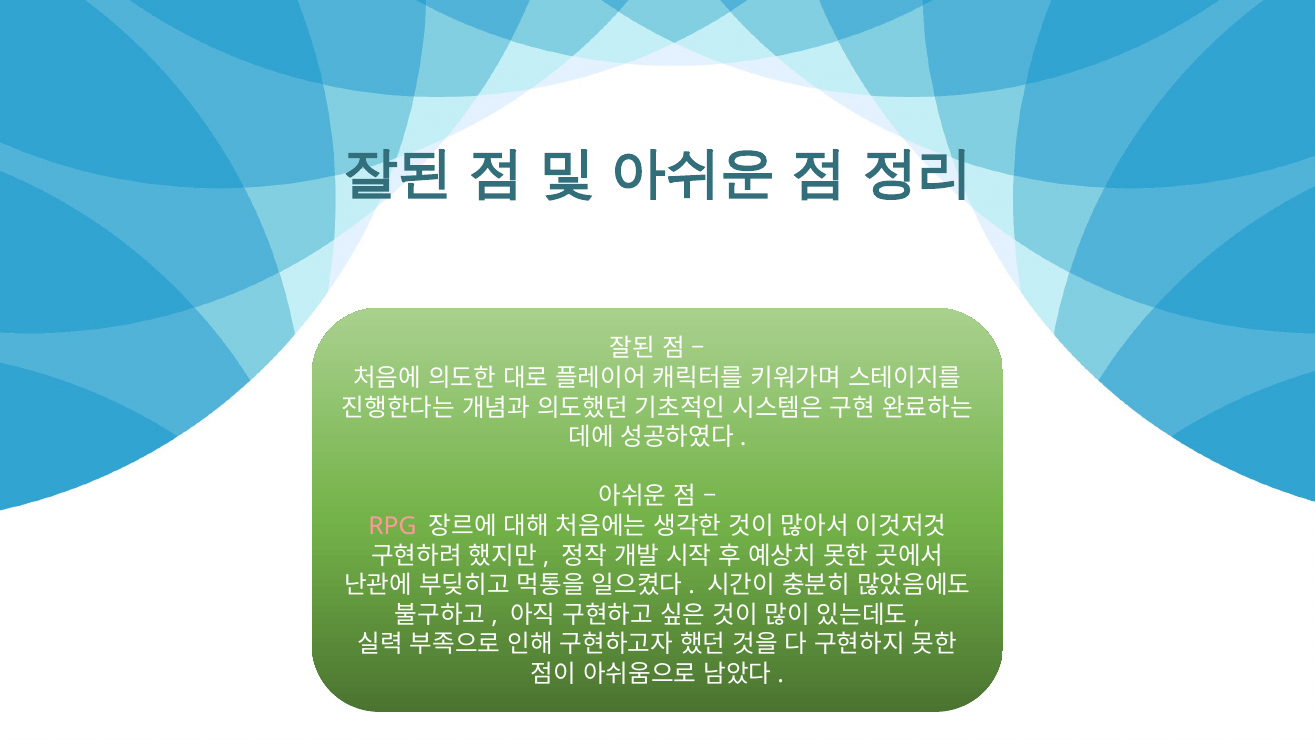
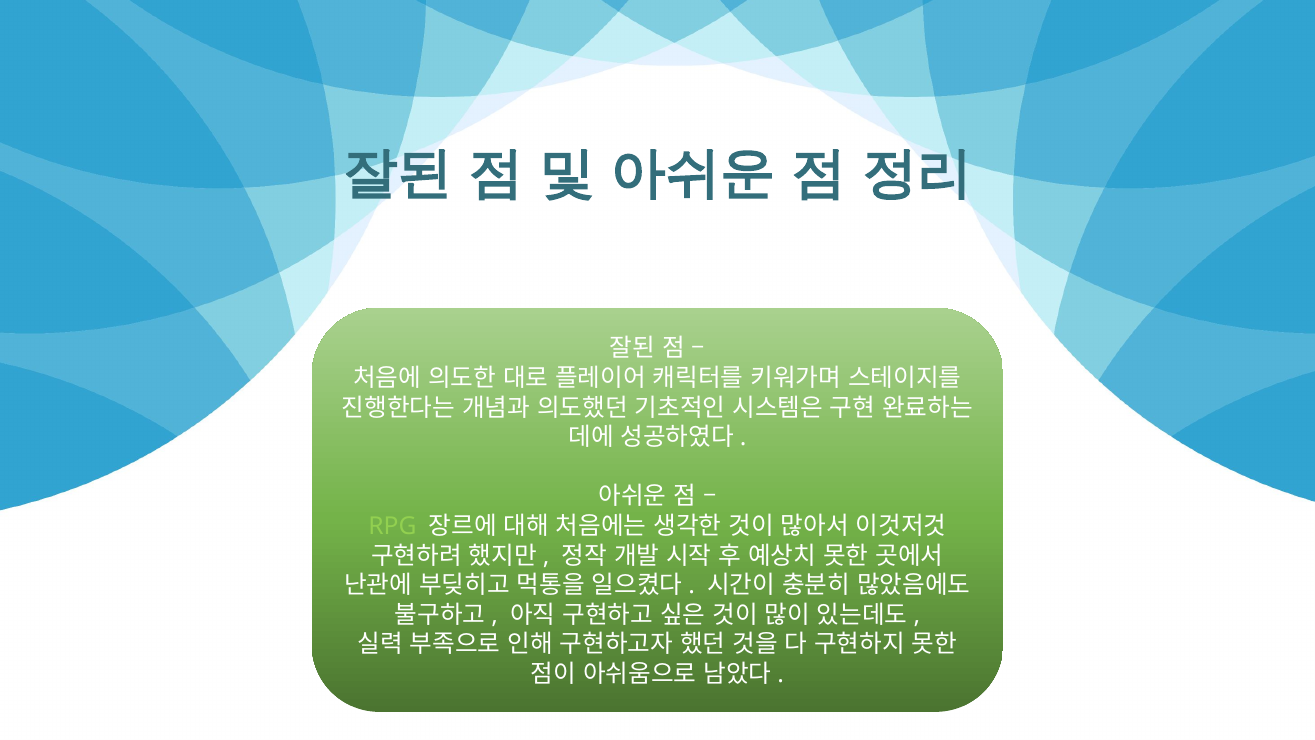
RPG colour: pink -> light green
